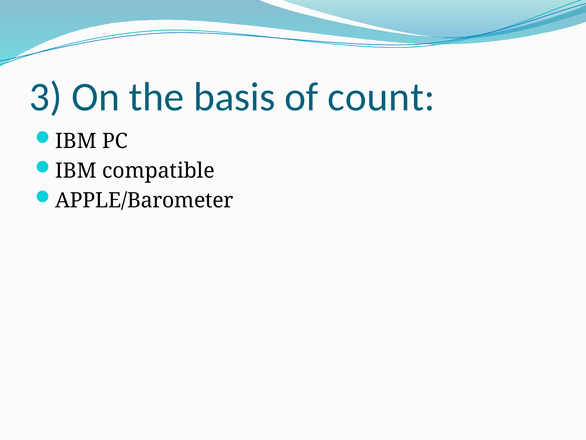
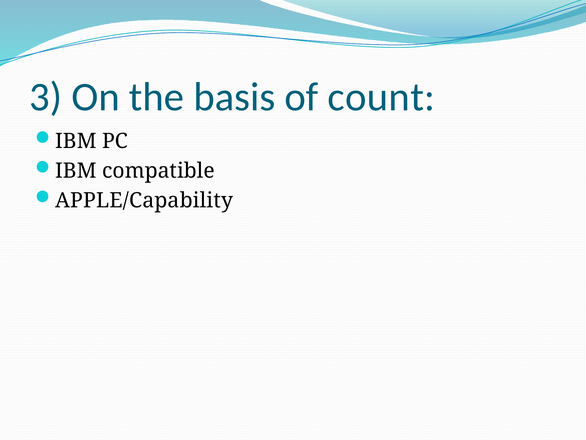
APPLE/Barometer: APPLE/Barometer -> APPLE/Capability
